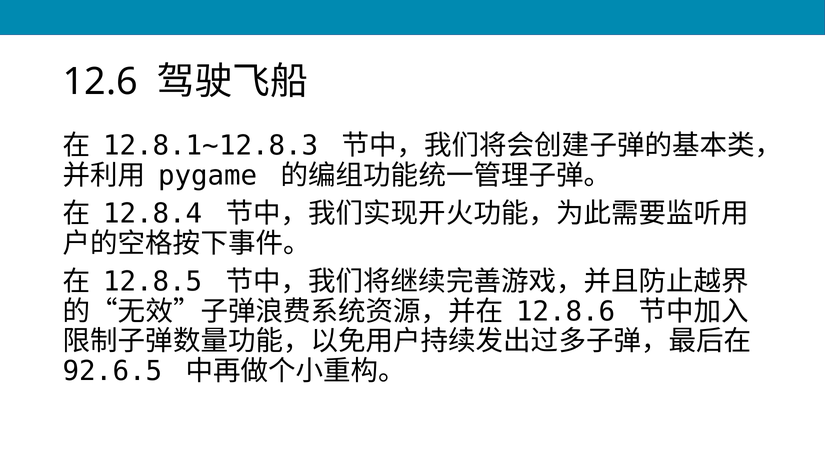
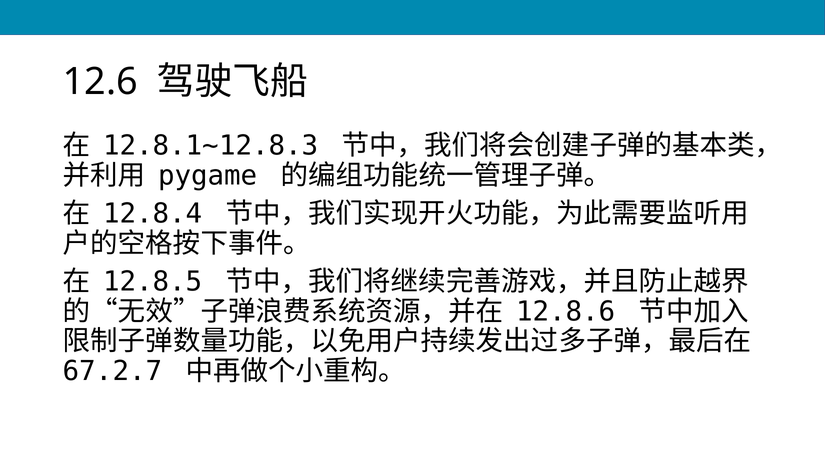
92.6.5: 92.6.5 -> 67.2.7
